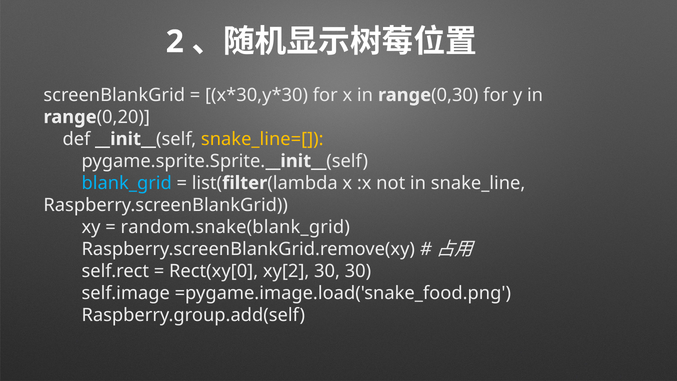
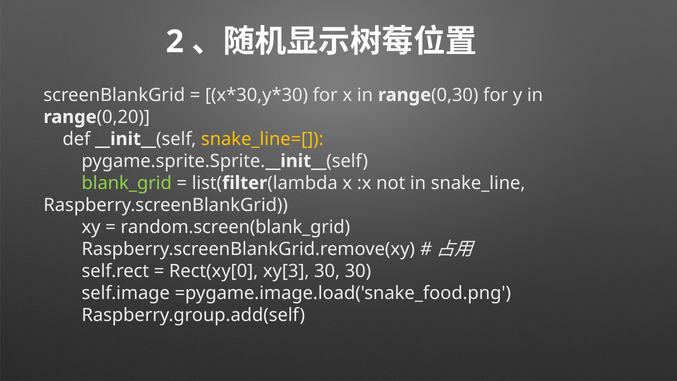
blank_grid colour: light blue -> light green
random.snake(blank_grid: random.snake(blank_grid -> random.screen(blank_grid
xy[2: xy[2 -> xy[3
